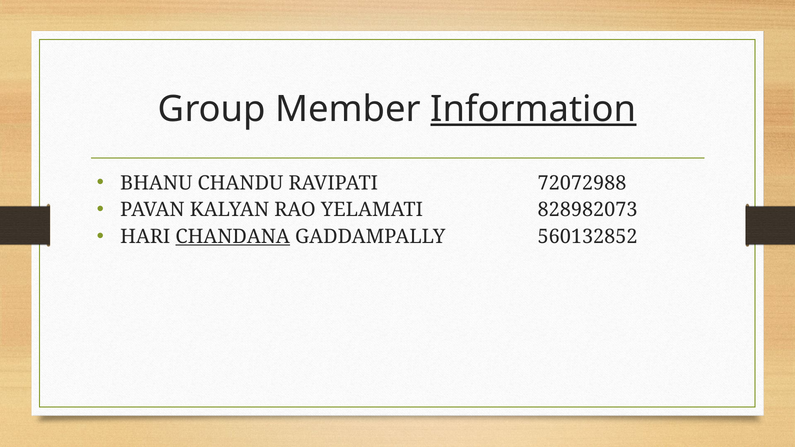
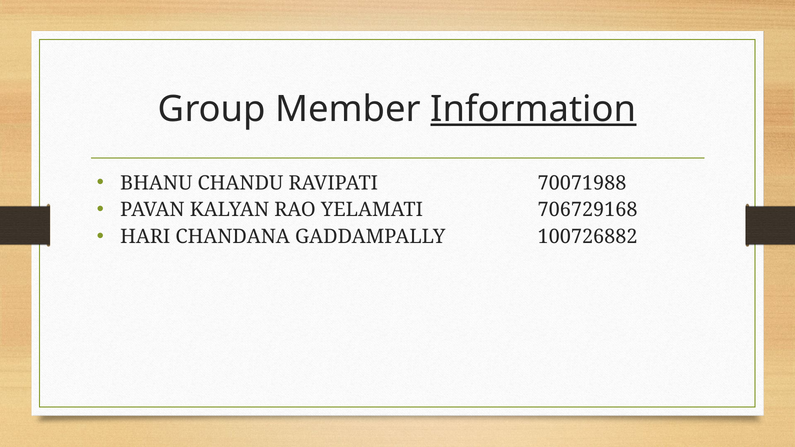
72072988: 72072988 -> 70071988
828982073: 828982073 -> 706729168
CHANDANA underline: present -> none
560132852: 560132852 -> 100726882
